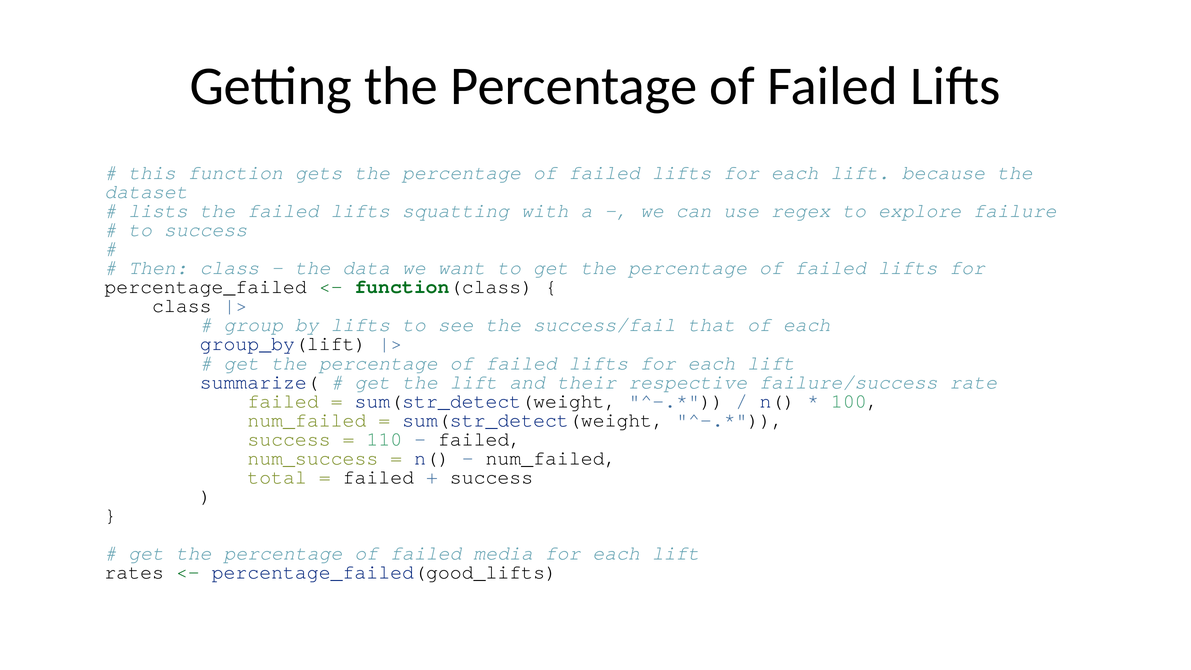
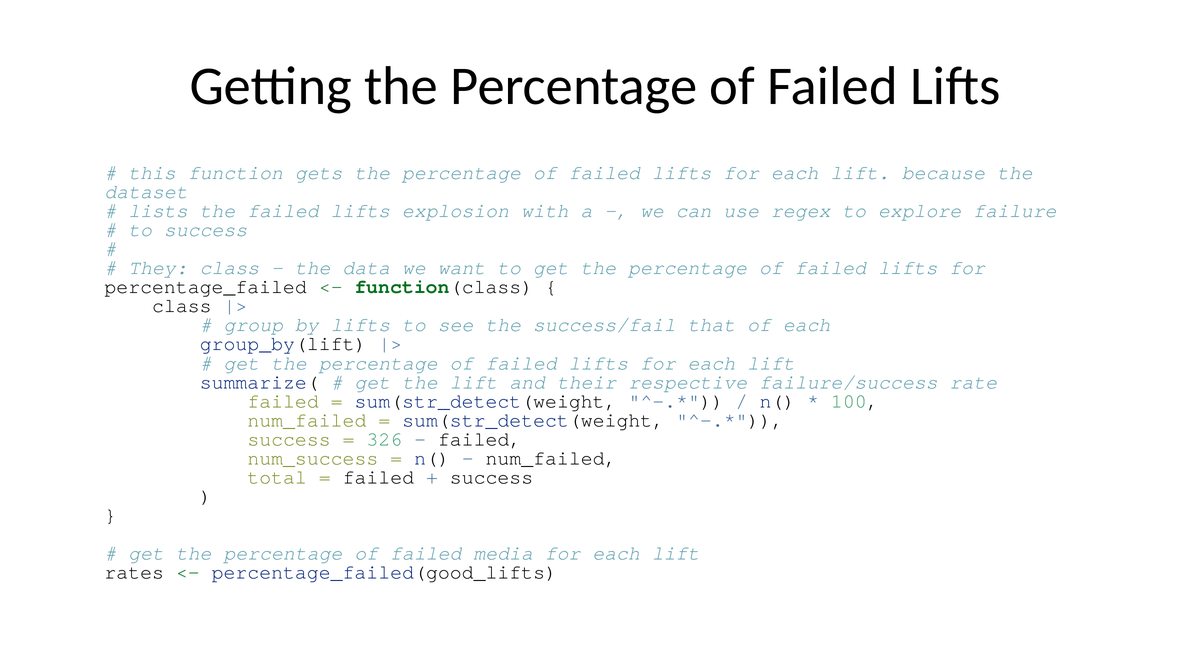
squatting: squatting -> explosion
Then: Then -> They
110: 110 -> 326
